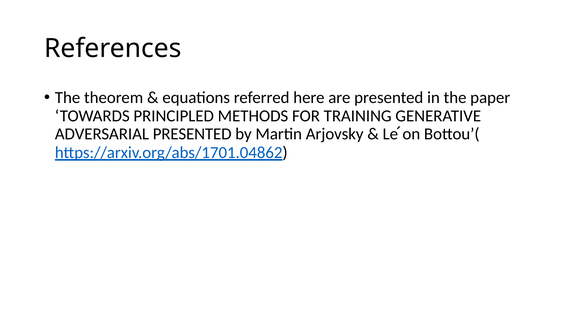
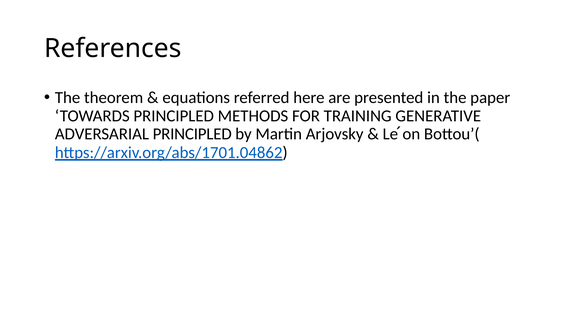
ADVERSARIAL PRESENTED: PRESENTED -> PRINCIPLED
